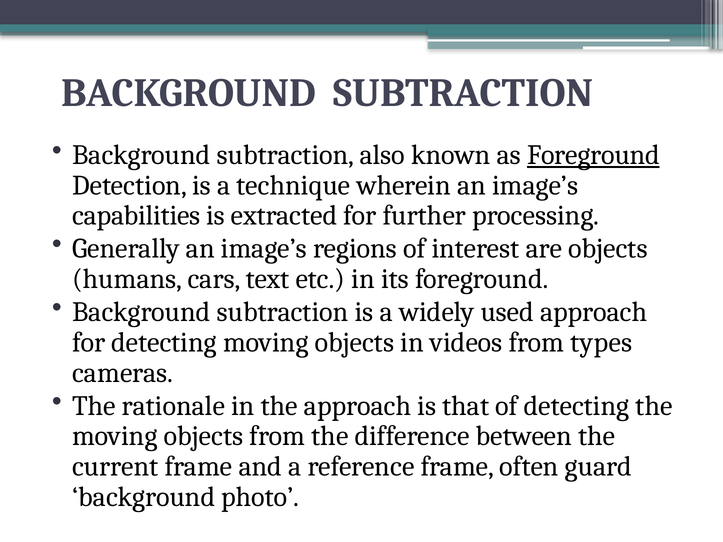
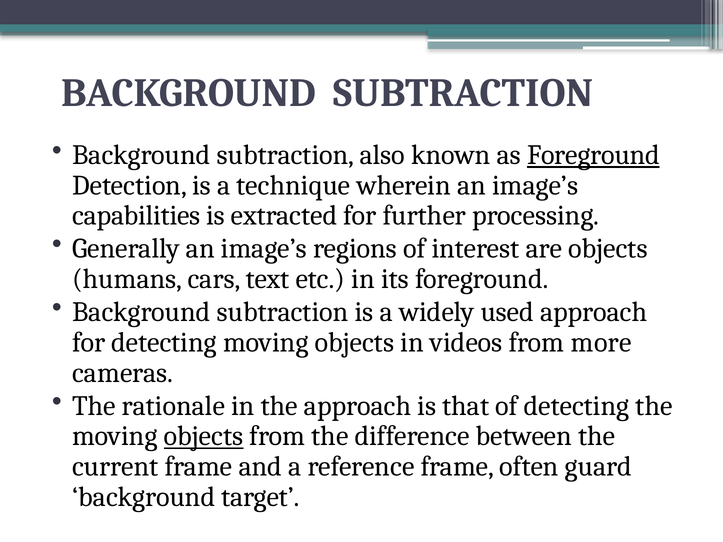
types: types -> more
objects at (204, 436) underline: none -> present
photo: photo -> target
